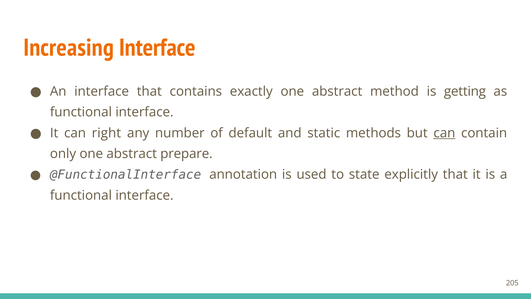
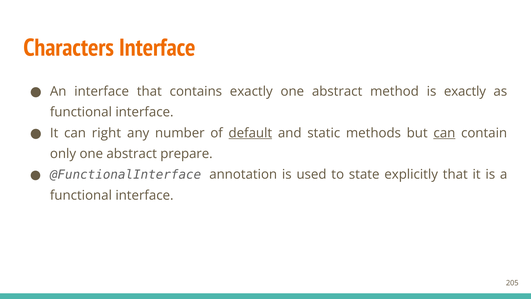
Increasing: Increasing -> Characters
is getting: getting -> exactly
default underline: none -> present
